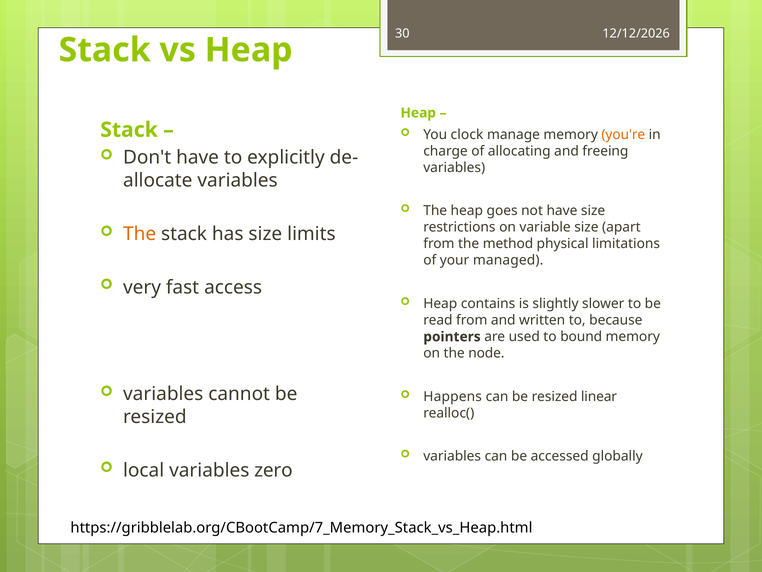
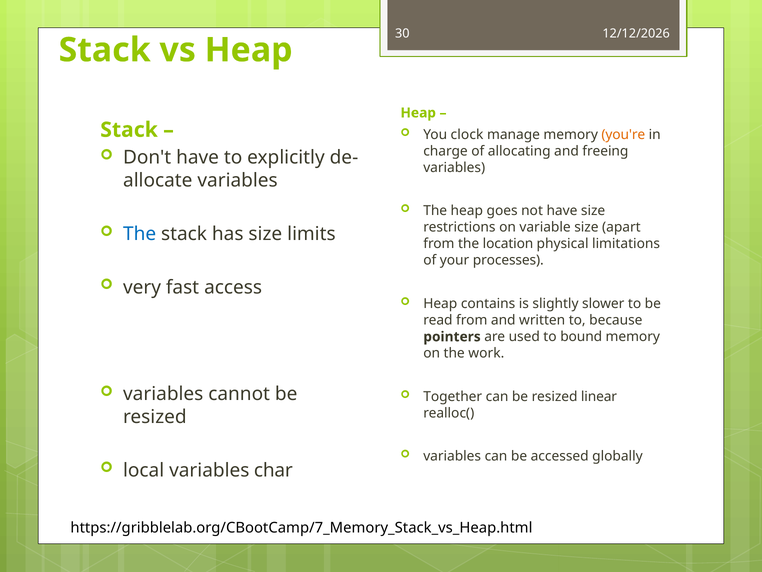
The at (140, 234) colour: orange -> blue
method: method -> location
managed: managed -> processes
node: node -> work
Happens: Happens -> Together
zero: zero -> char
